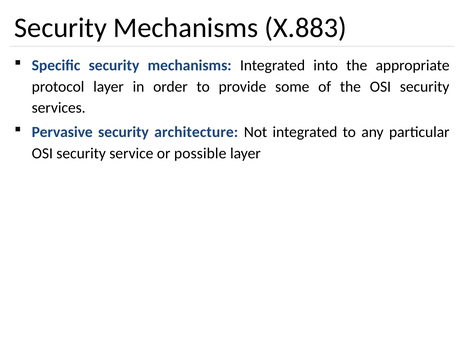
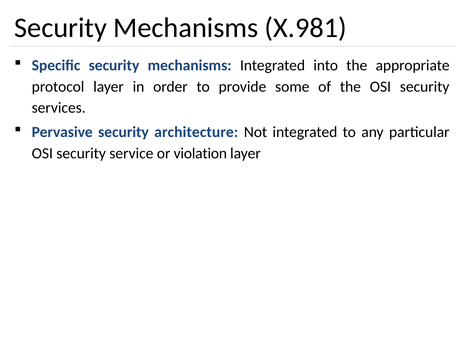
X.883: X.883 -> X.981
possible: possible -> violation
